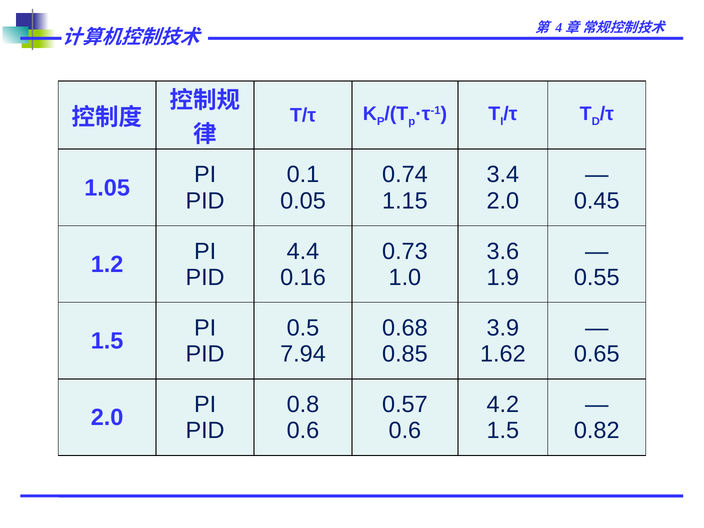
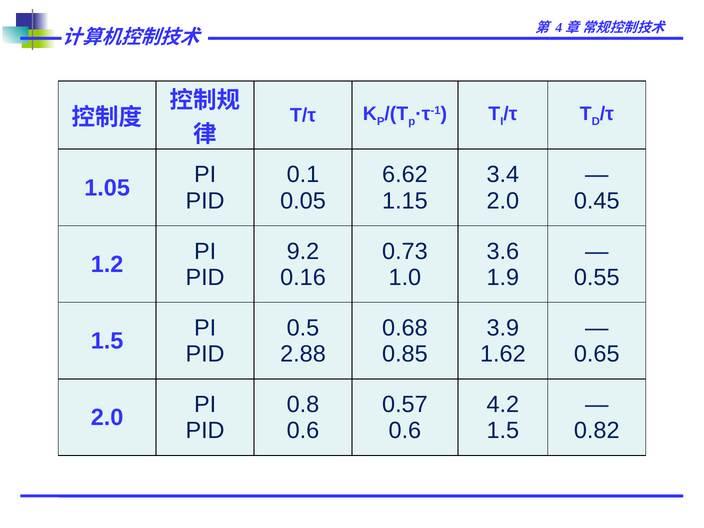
0.74: 0.74 -> 6.62
4.4: 4.4 -> 9.2
7.94: 7.94 -> 2.88
